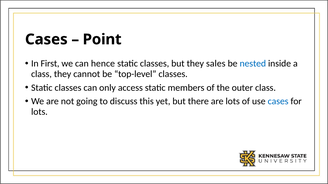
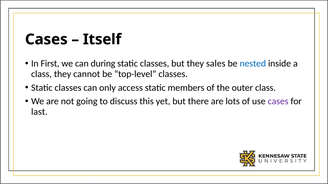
Point: Point -> Itself
hence: hence -> during
cases at (278, 102) colour: blue -> purple
lots at (39, 112): lots -> last
